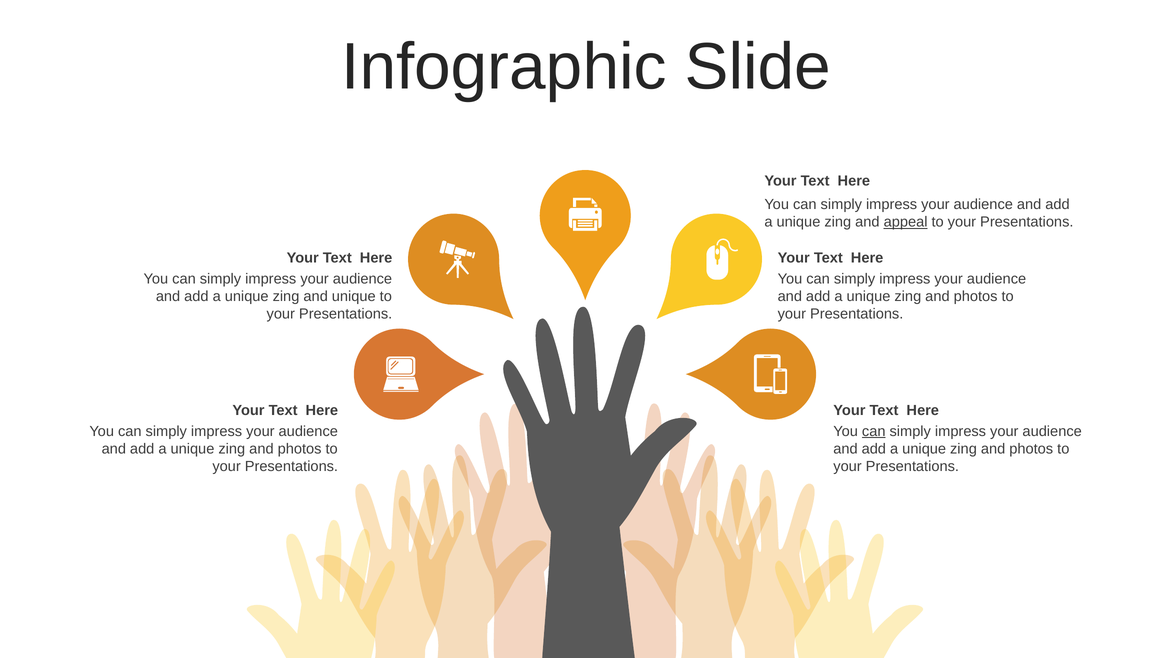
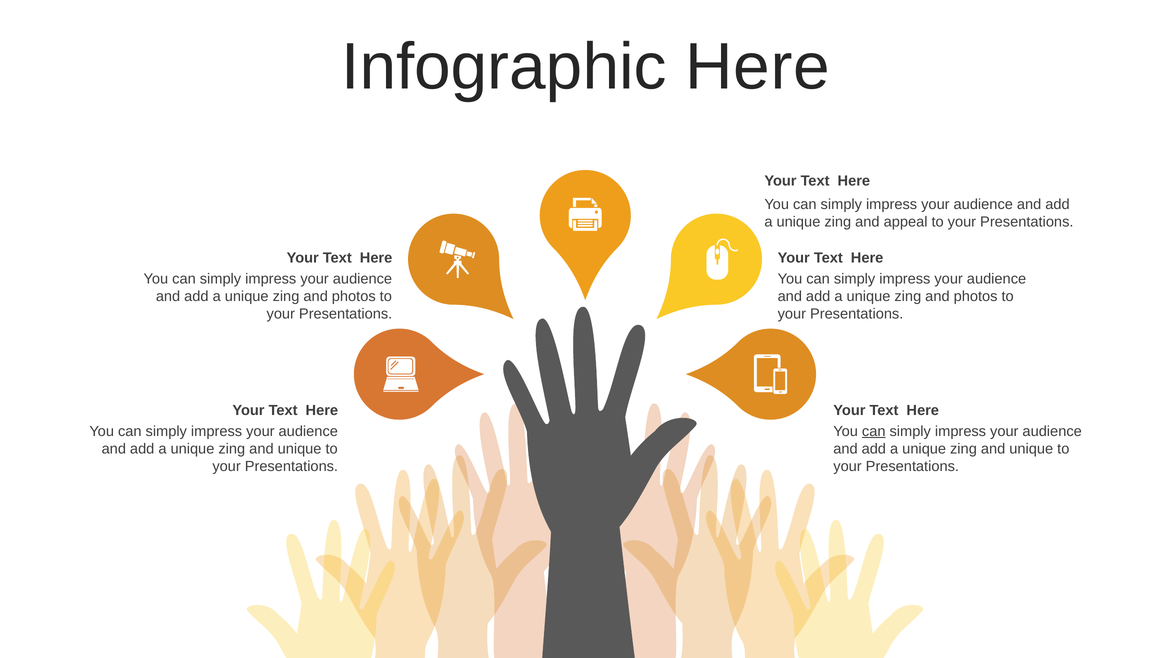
Infographic Slide: Slide -> Here
appeal underline: present -> none
unique at (354, 296): unique -> photos
photos at (300, 449): photos -> unique
photos at (1031, 449): photos -> unique
